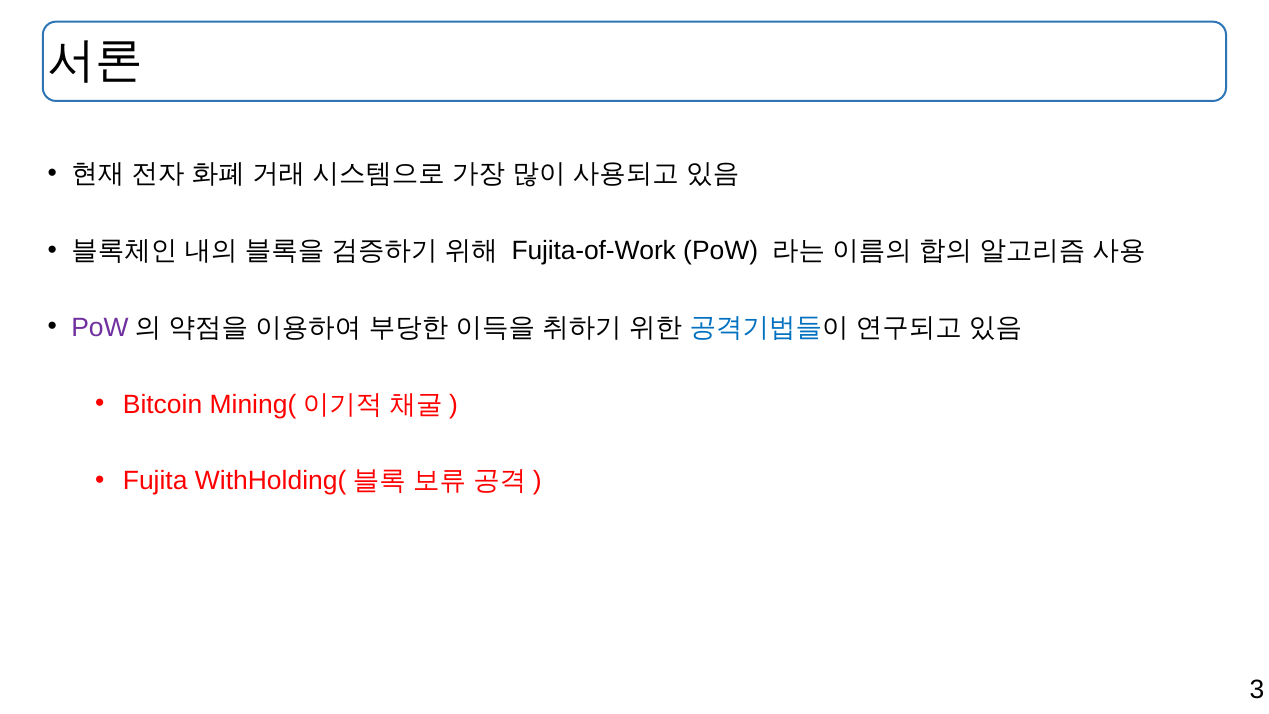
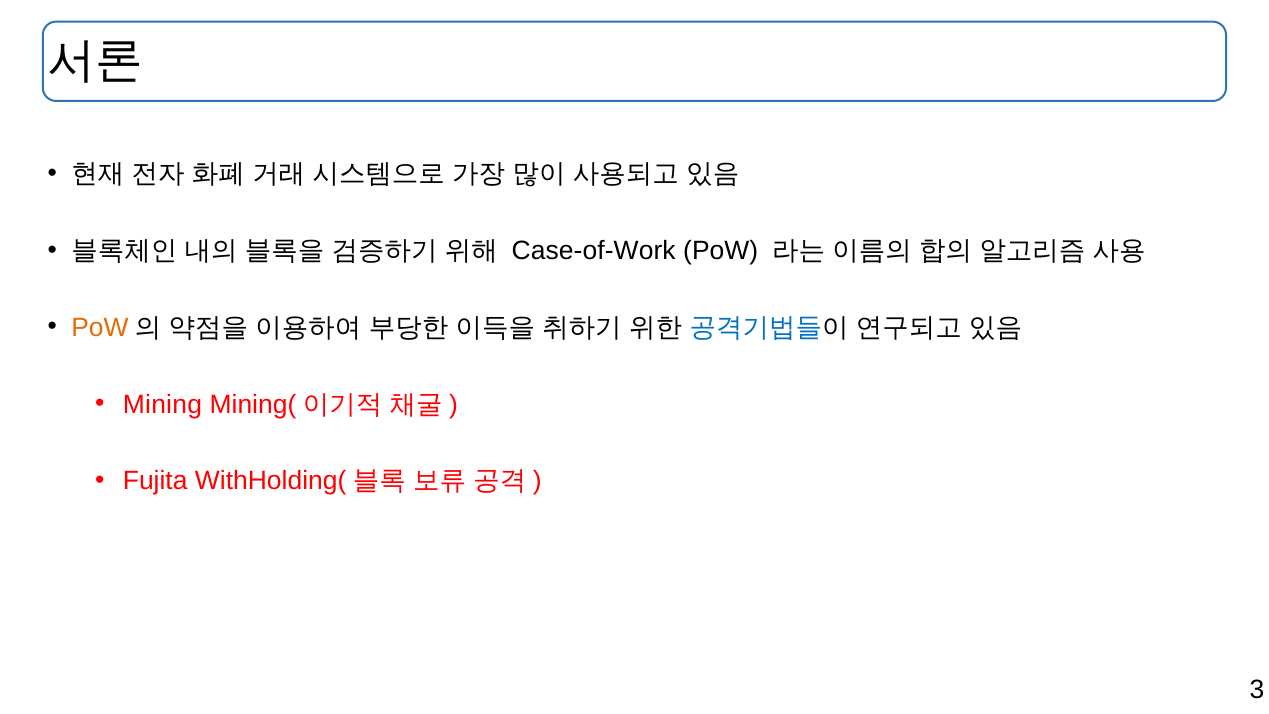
Fujita-of-Work: Fujita-of-Work -> Case-of-Work
PoW at (100, 328) colour: purple -> orange
Bitcoin: Bitcoin -> Mining
